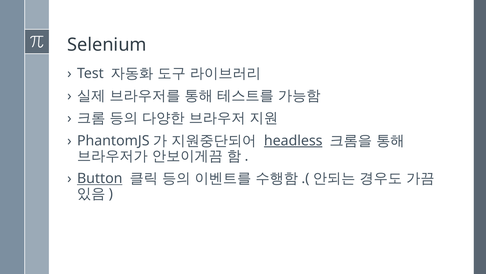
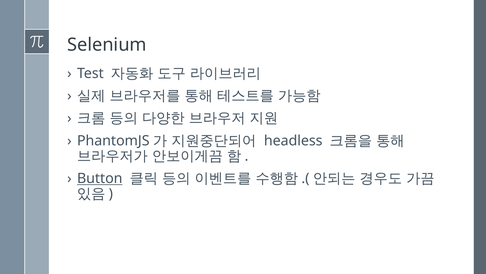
headless underline: present -> none
